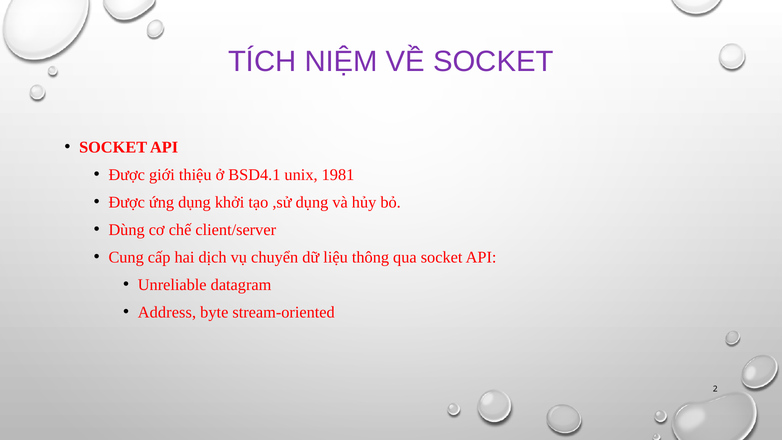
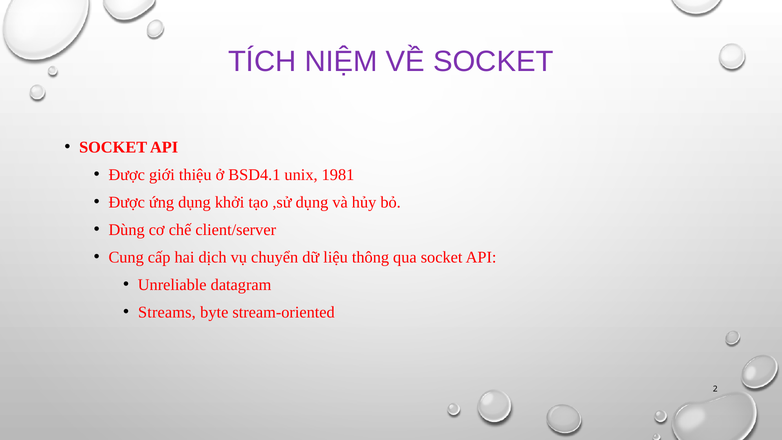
Address: Address -> Streams
